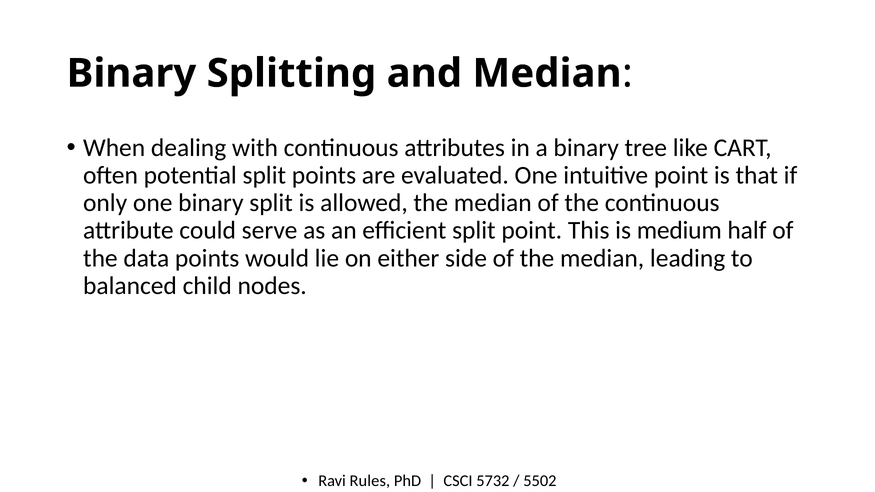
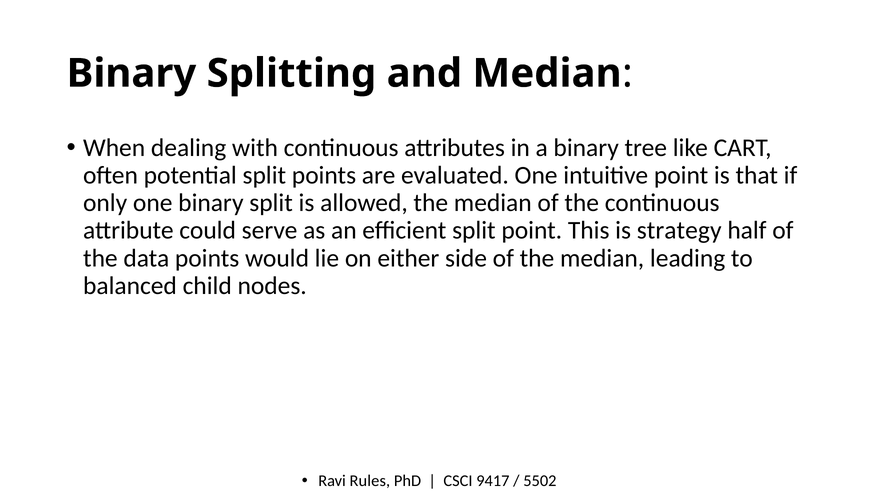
medium: medium -> strategy
5732: 5732 -> 9417
